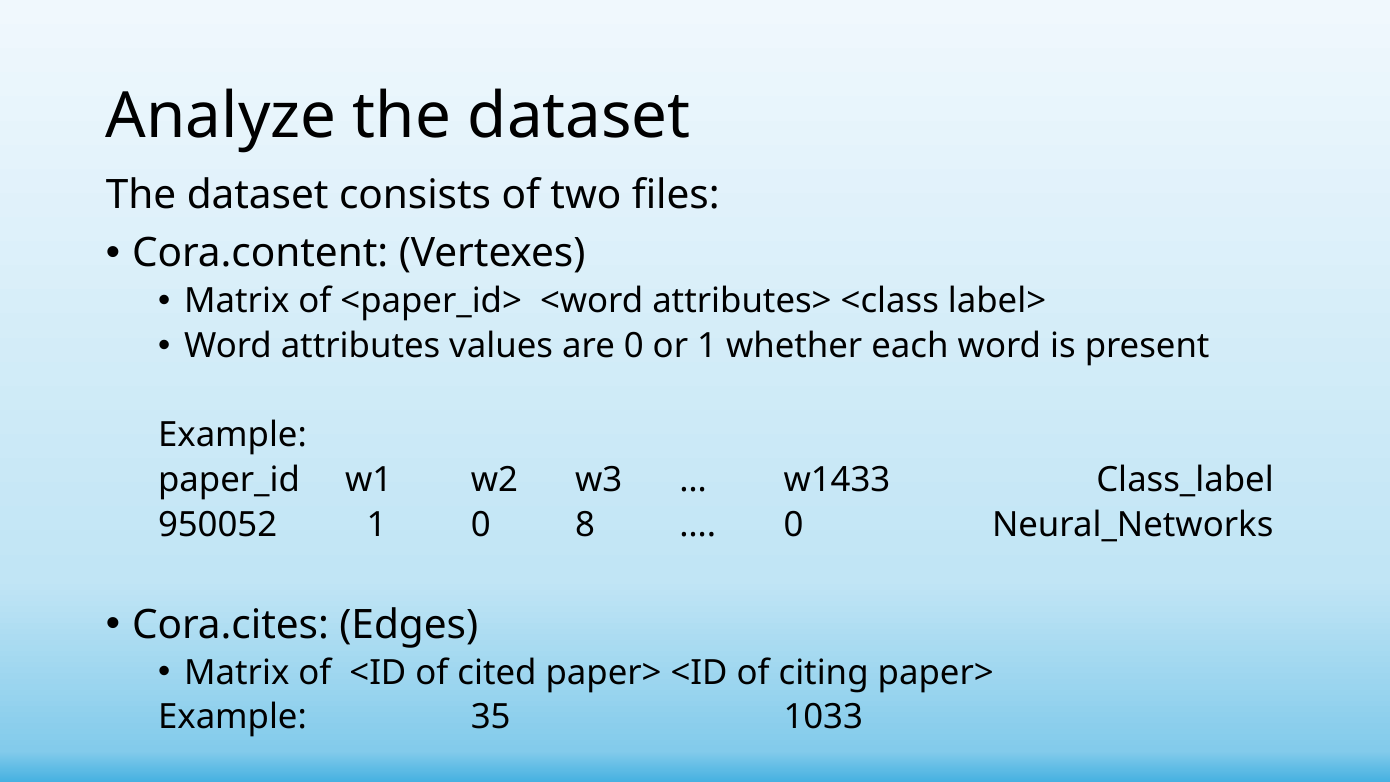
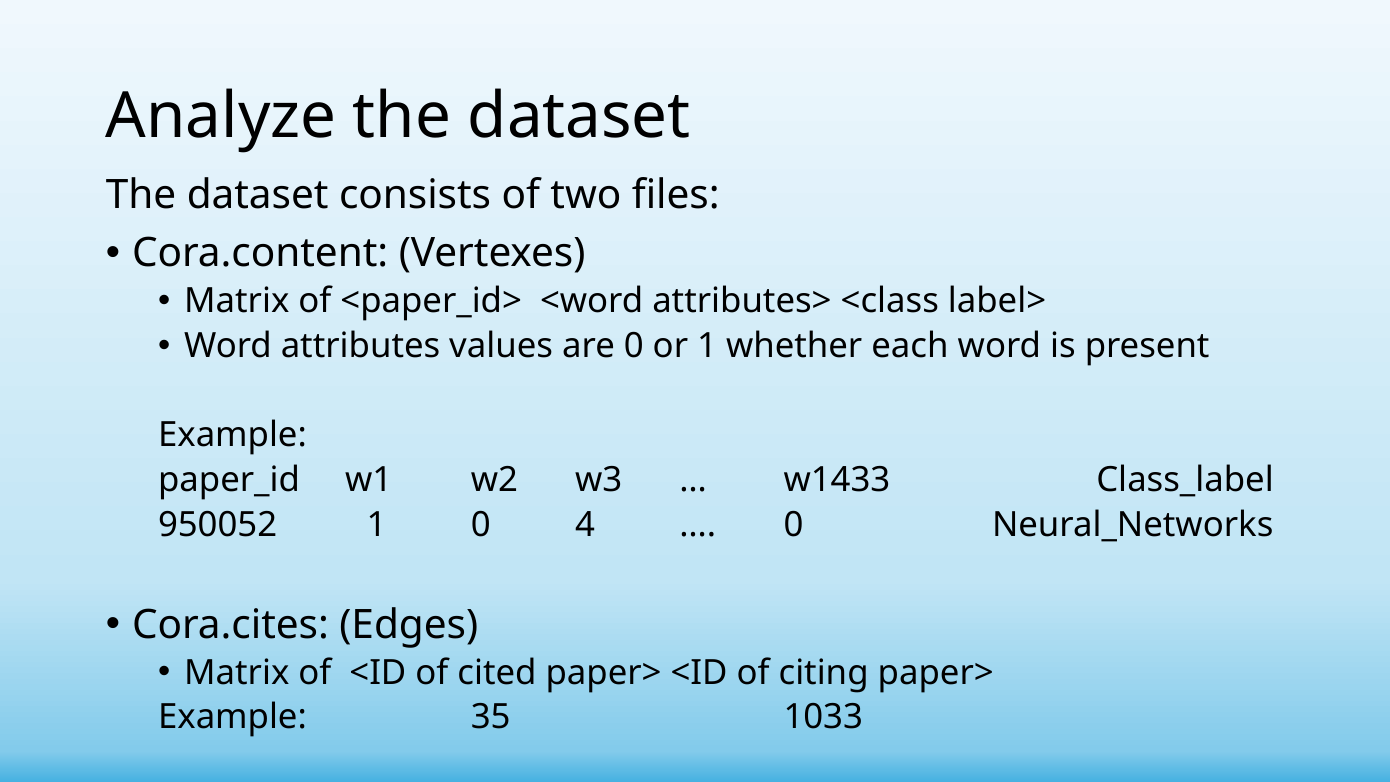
8: 8 -> 4
